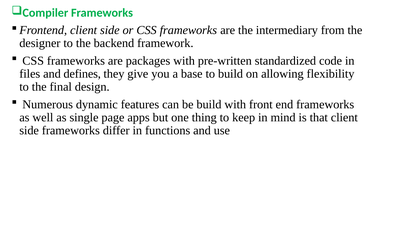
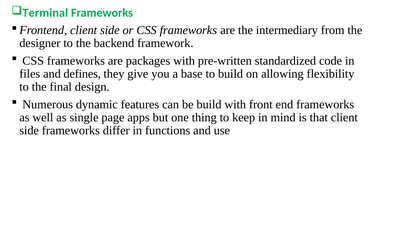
Compiler: Compiler -> Terminal
